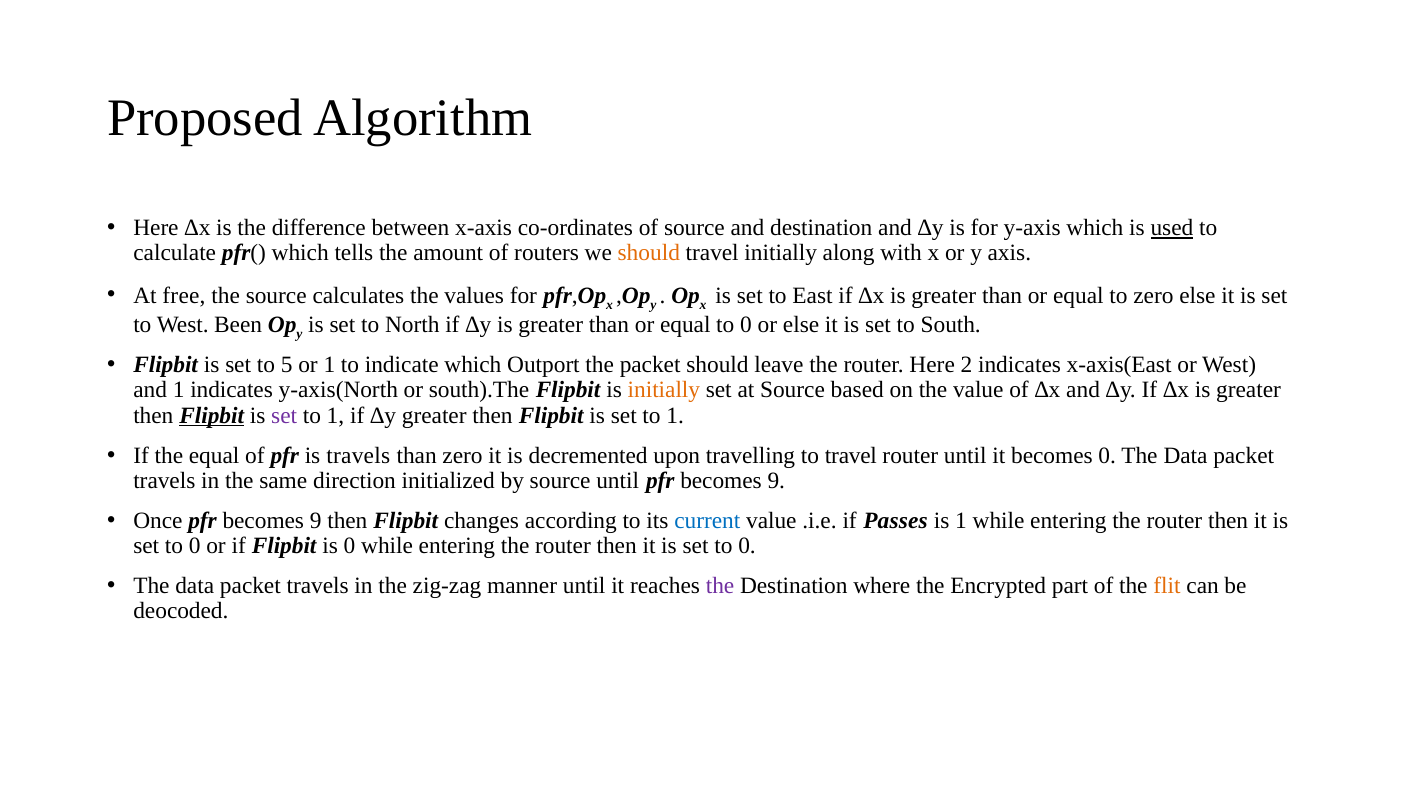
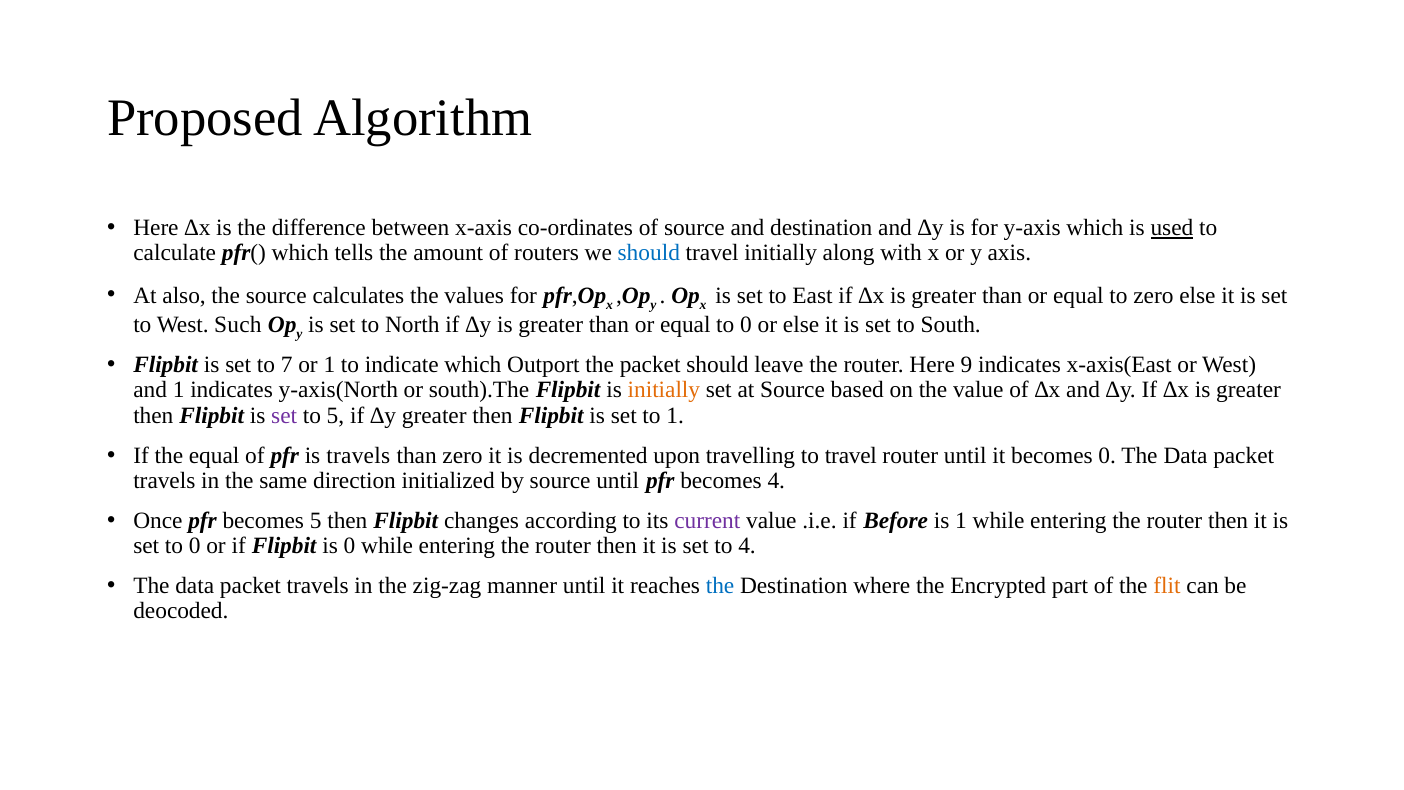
should at (649, 253) colour: orange -> blue
free: free -> also
Been: Been -> Such
5: 5 -> 7
2: 2 -> 9
Flipbit at (212, 415) underline: present -> none
1 at (336, 415): 1 -> 5
until pfr becomes 9: 9 -> 4
Once pfr becomes 9: 9 -> 5
current colour: blue -> purple
Passes: Passes -> Before
0 at (747, 545): 0 -> 4
the at (720, 585) colour: purple -> blue
